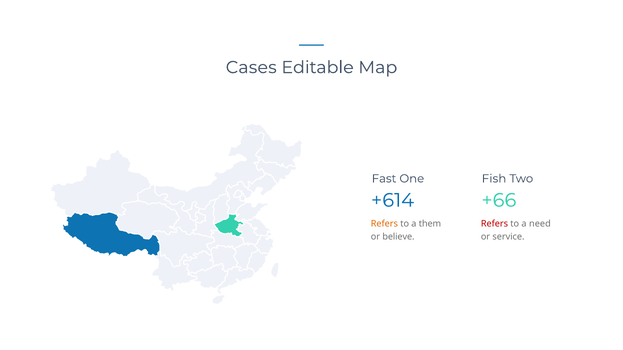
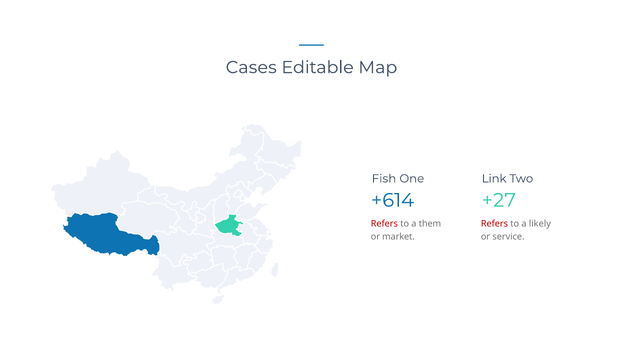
Fast: Fast -> Fish
Fish: Fish -> Link
+66: +66 -> +27
Refers at (384, 224) colour: orange -> red
need: need -> likely
believe: believe -> market
